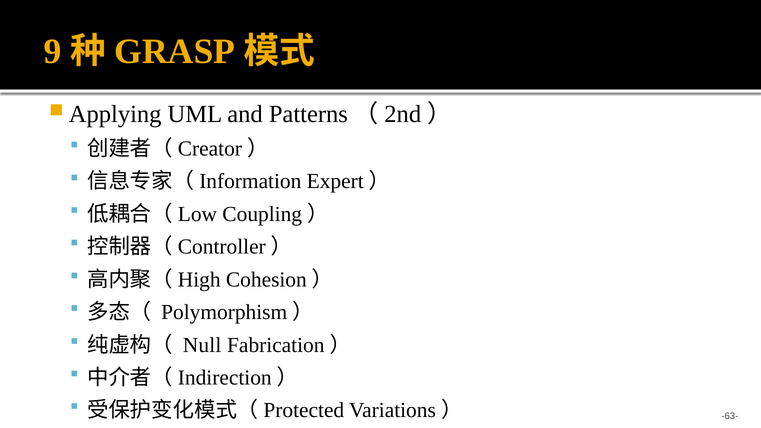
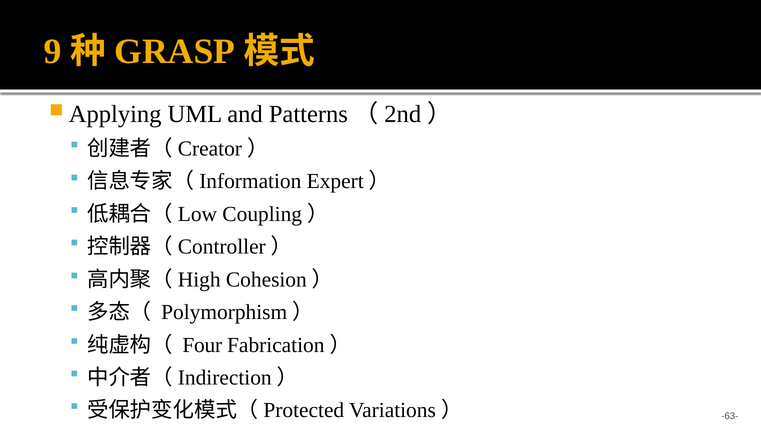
Null: Null -> Four
